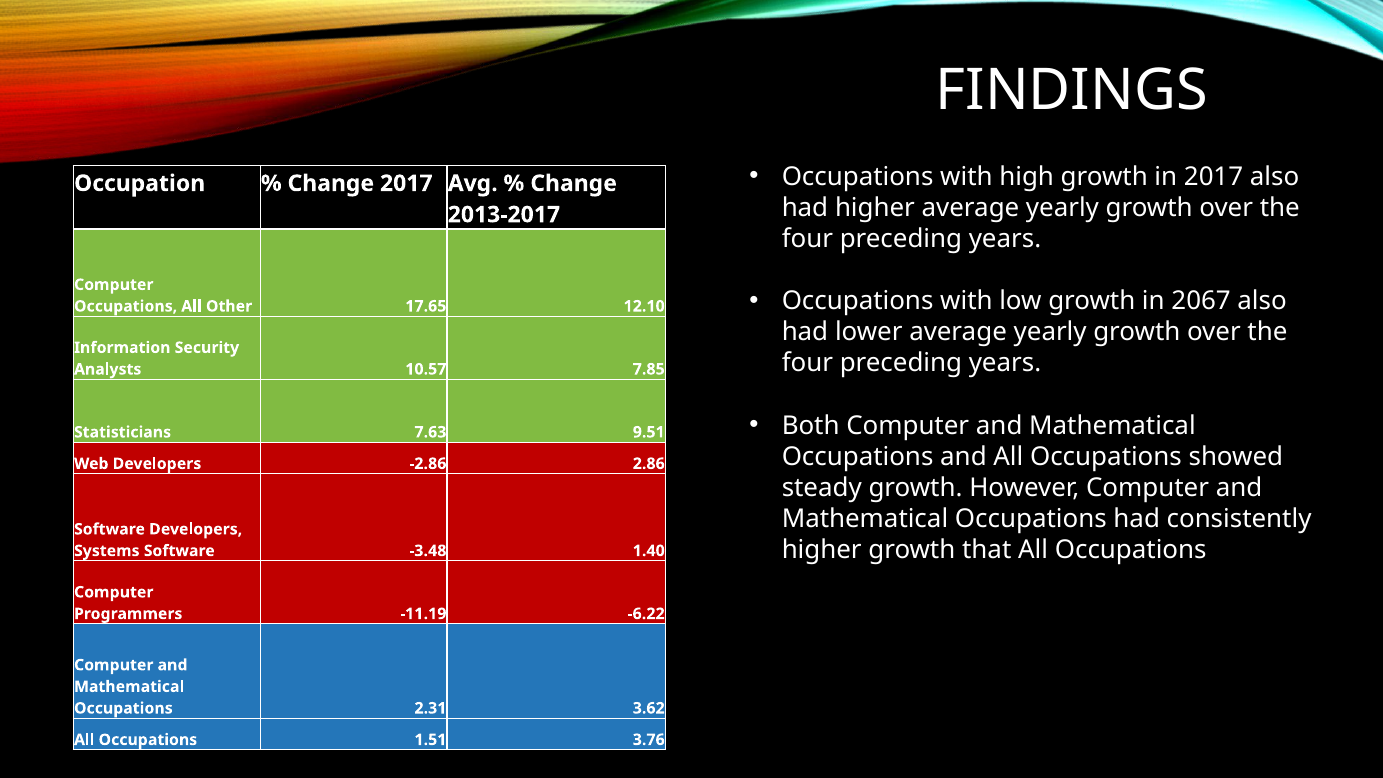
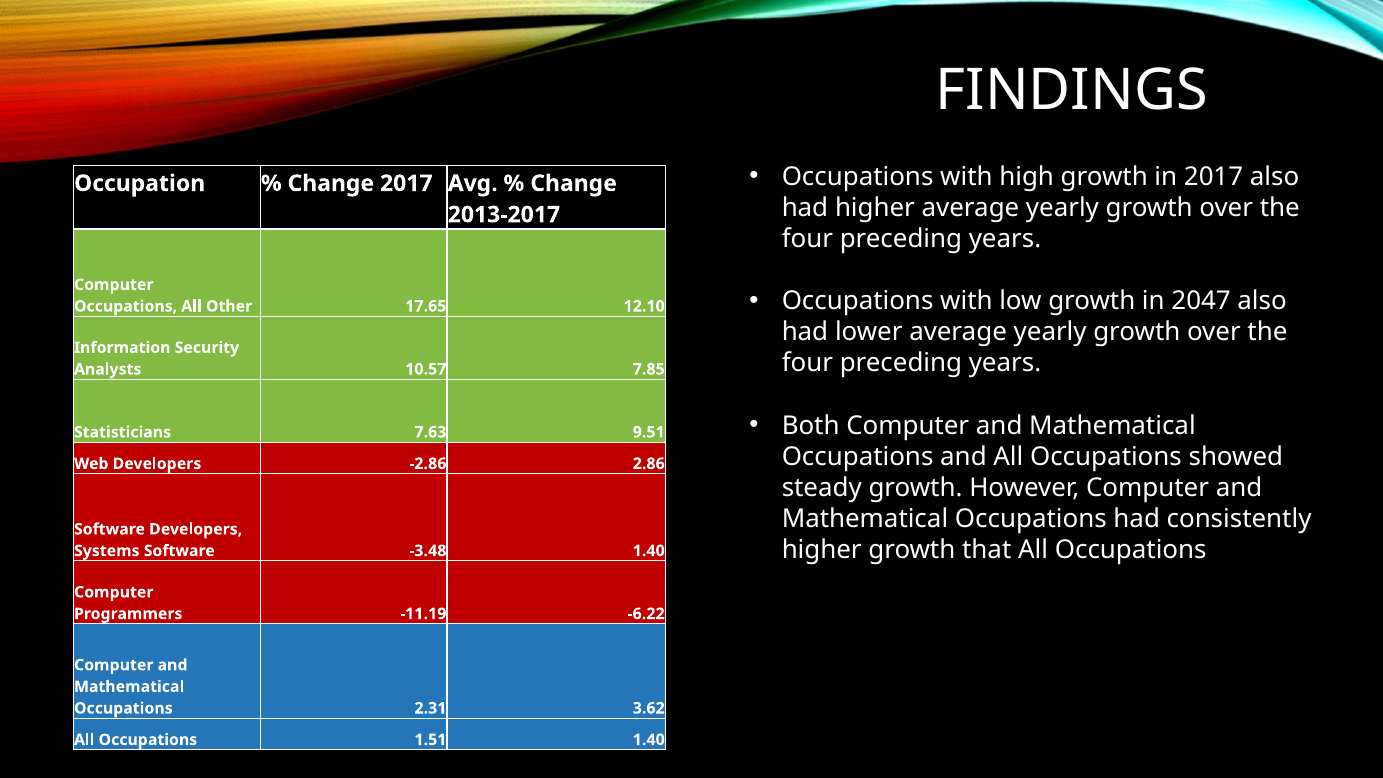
2067: 2067 -> 2047
1.51 3.76: 3.76 -> 1.40
